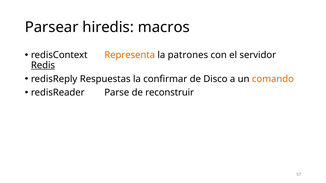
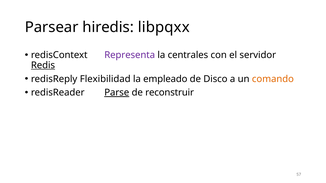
macros: macros -> libpqxx
Representa colour: orange -> purple
patrones: patrones -> centrales
Respuestas: Respuestas -> Flexibilidad
confirmar: confirmar -> empleado
Parse underline: none -> present
